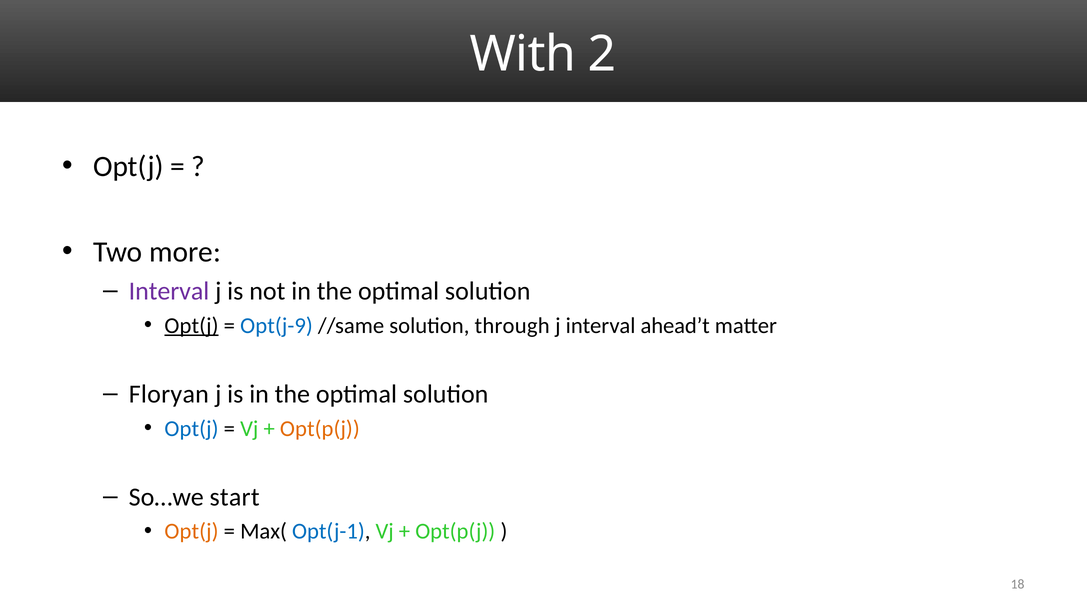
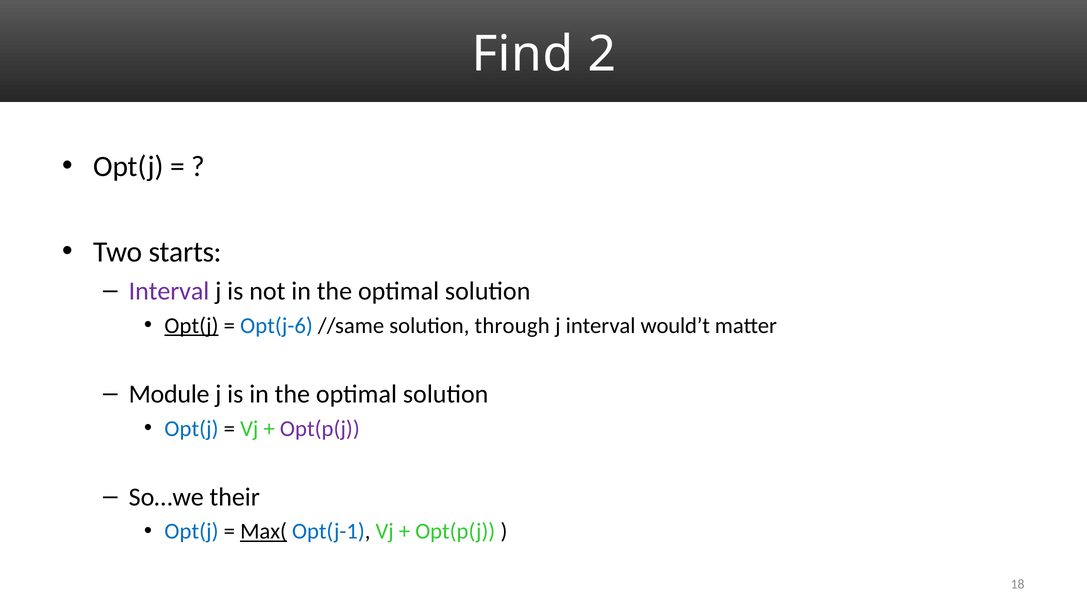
With: With -> Find
more: more -> starts
Opt(j-9: Opt(j-9 -> Opt(j-6
ahead’t: ahead’t -> would’t
Floryan: Floryan -> Module
Opt(p(j at (320, 428) colour: orange -> purple
start: start -> their
Opt(j at (191, 531) colour: orange -> blue
Max( underline: none -> present
